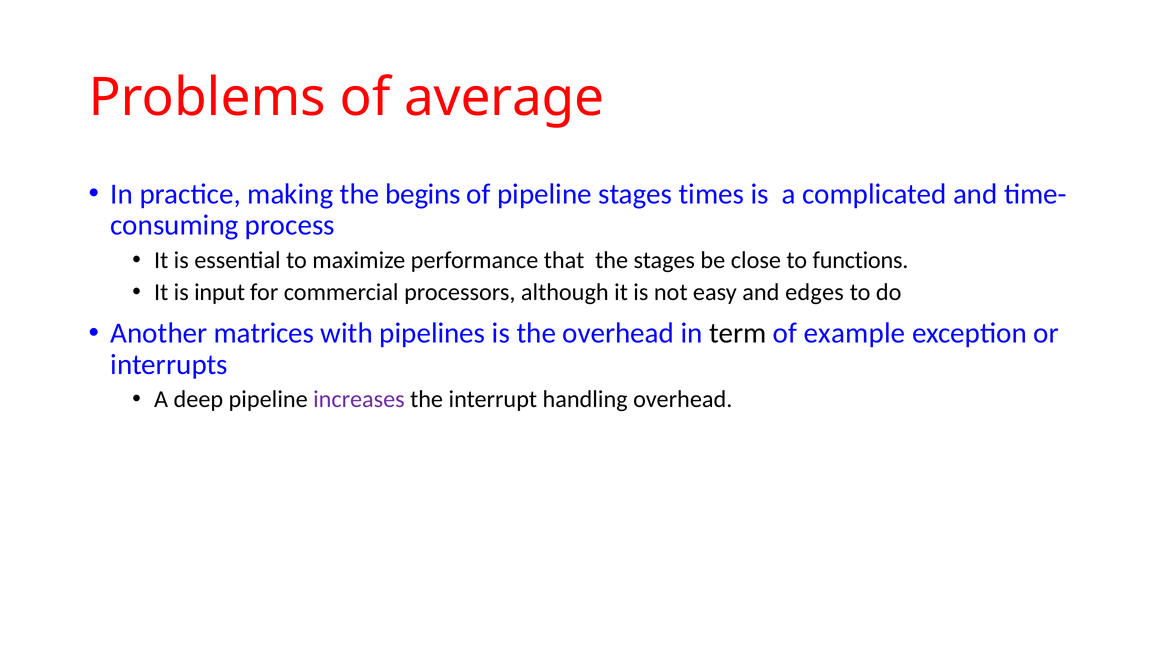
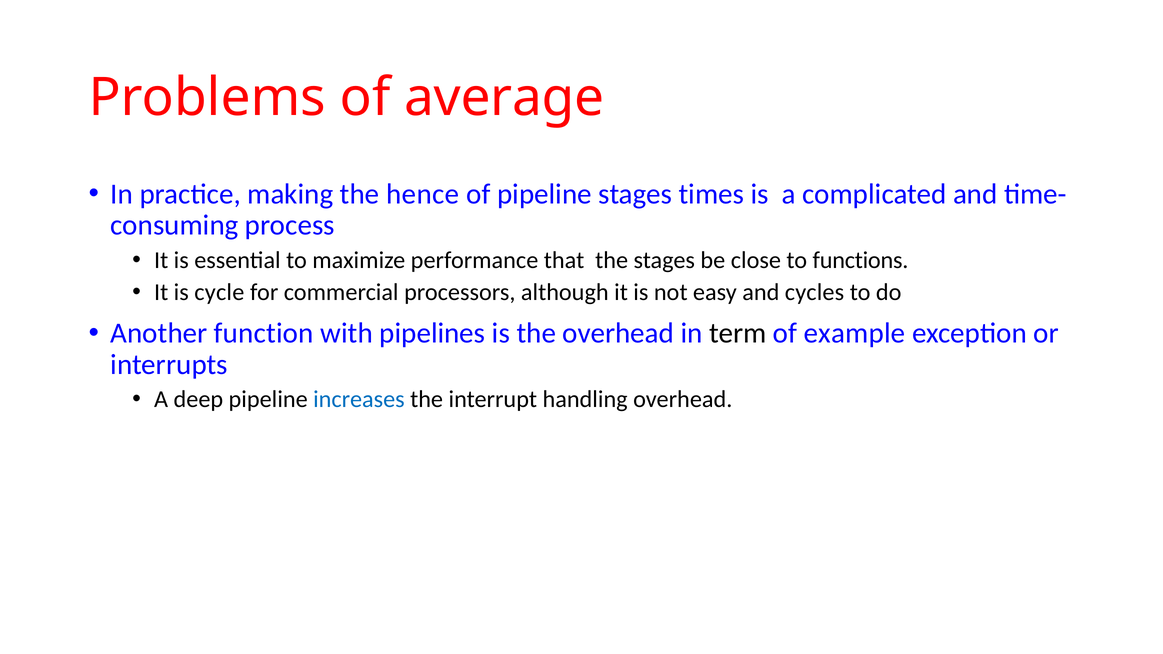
begins: begins -> hence
input: input -> cycle
edges: edges -> cycles
matrices: matrices -> function
increases colour: purple -> blue
